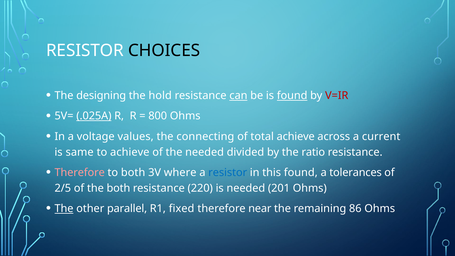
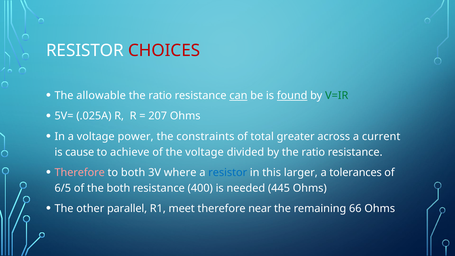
CHOICES colour: black -> red
designing: designing -> allowable
hold at (160, 96): hold -> ratio
V=IR colour: red -> green
.025A underline: present -> none
800: 800 -> 207
values: values -> power
connecting: connecting -> constraints
total achieve: achieve -> greater
same: same -> cause
the needed: needed -> voltage
this found: found -> larger
2/5: 2/5 -> 6/5
220: 220 -> 400
201: 201 -> 445
The at (64, 209) underline: present -> none
fixed: fixed -> meet
86: 86 -> 66
